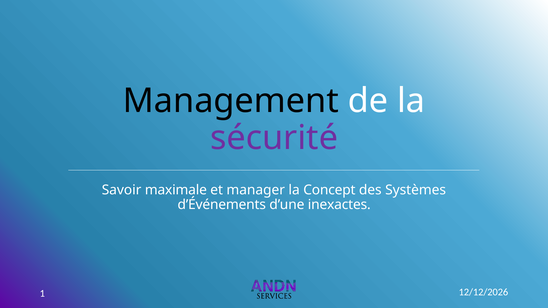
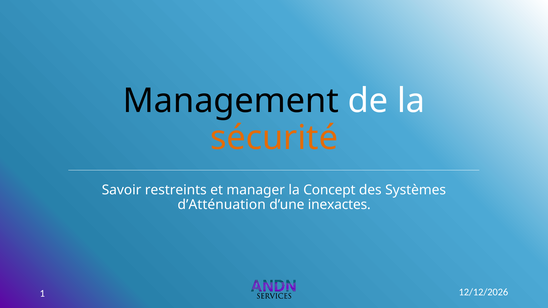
sécurité colour: purple -> orange
maximale: maximale -> restreints
d’Événements: d’Événements -> d’Atténuation
